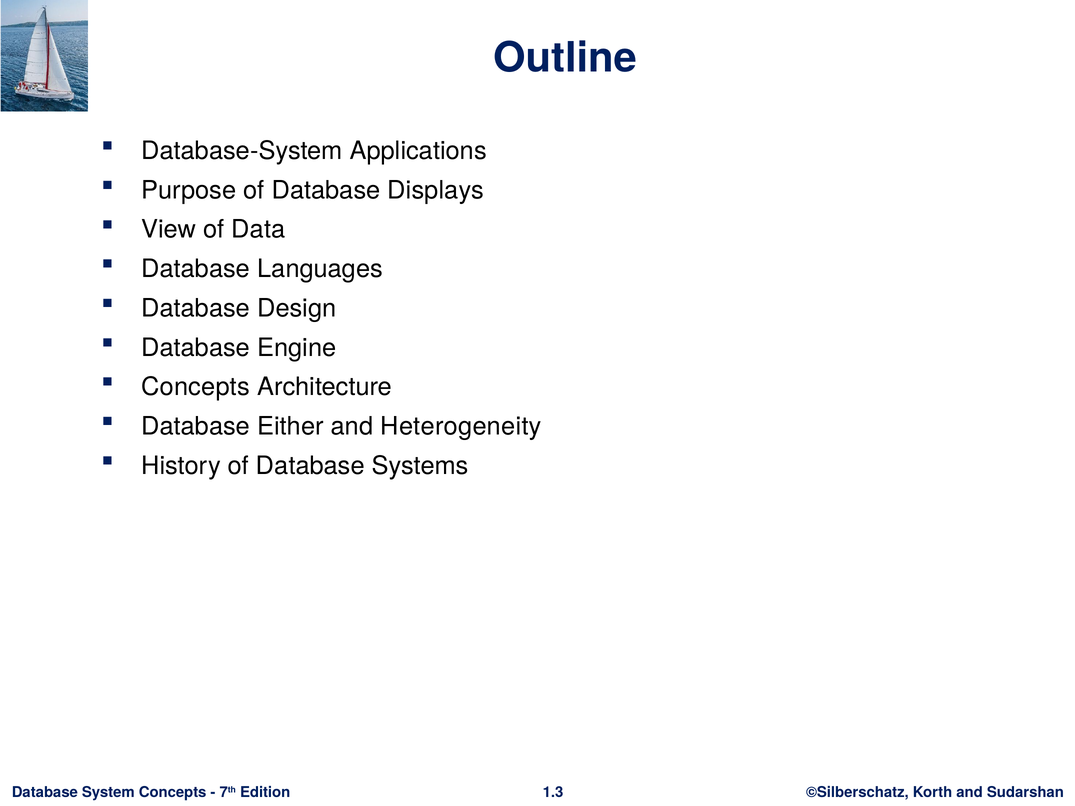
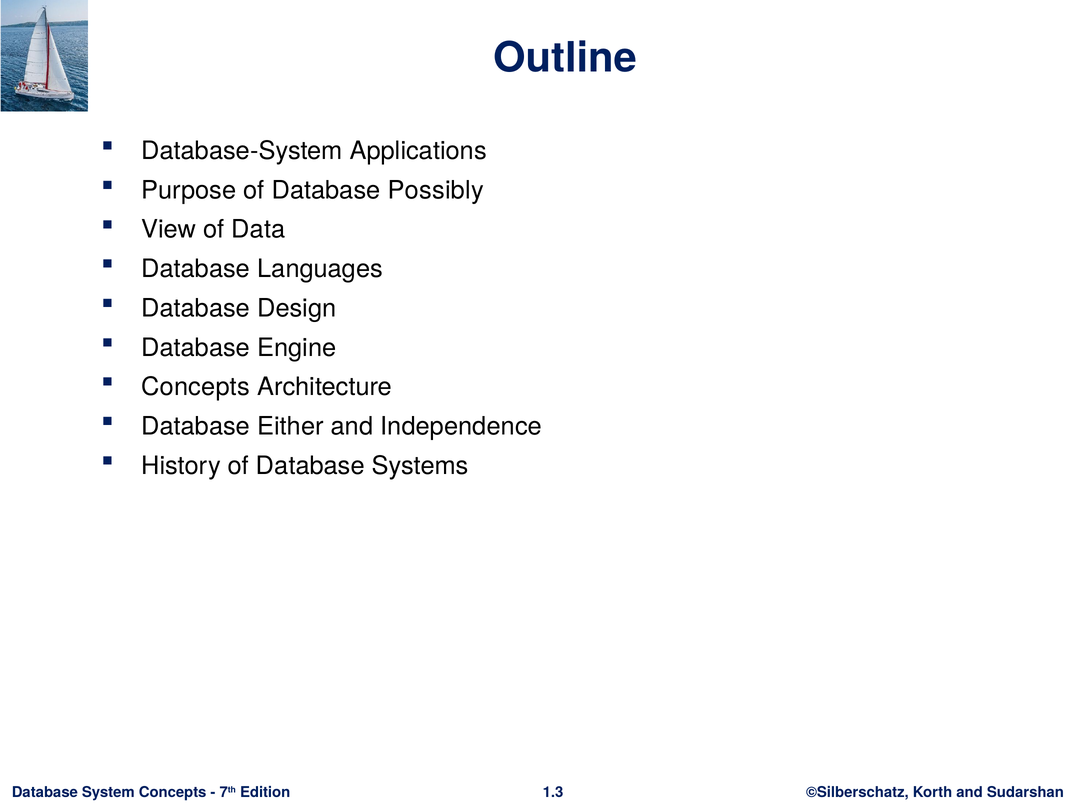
Displays: Displays -> Possibly
Heterogeneity: Heterogeneity -> Independence
